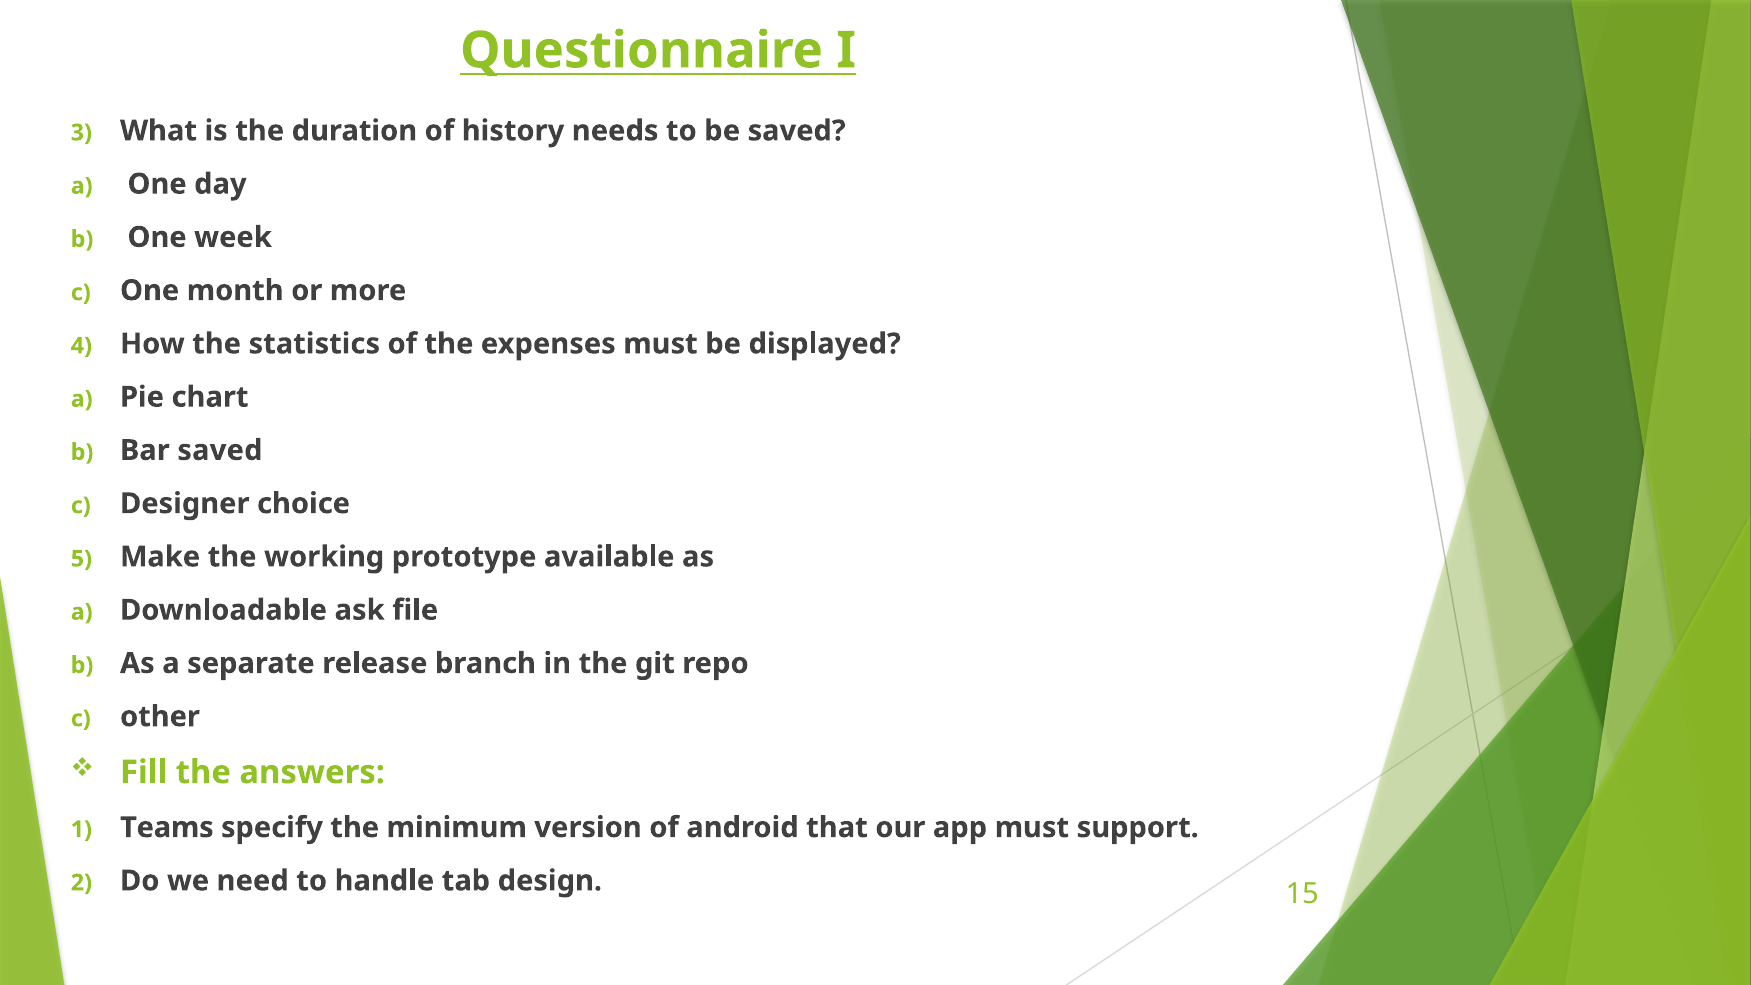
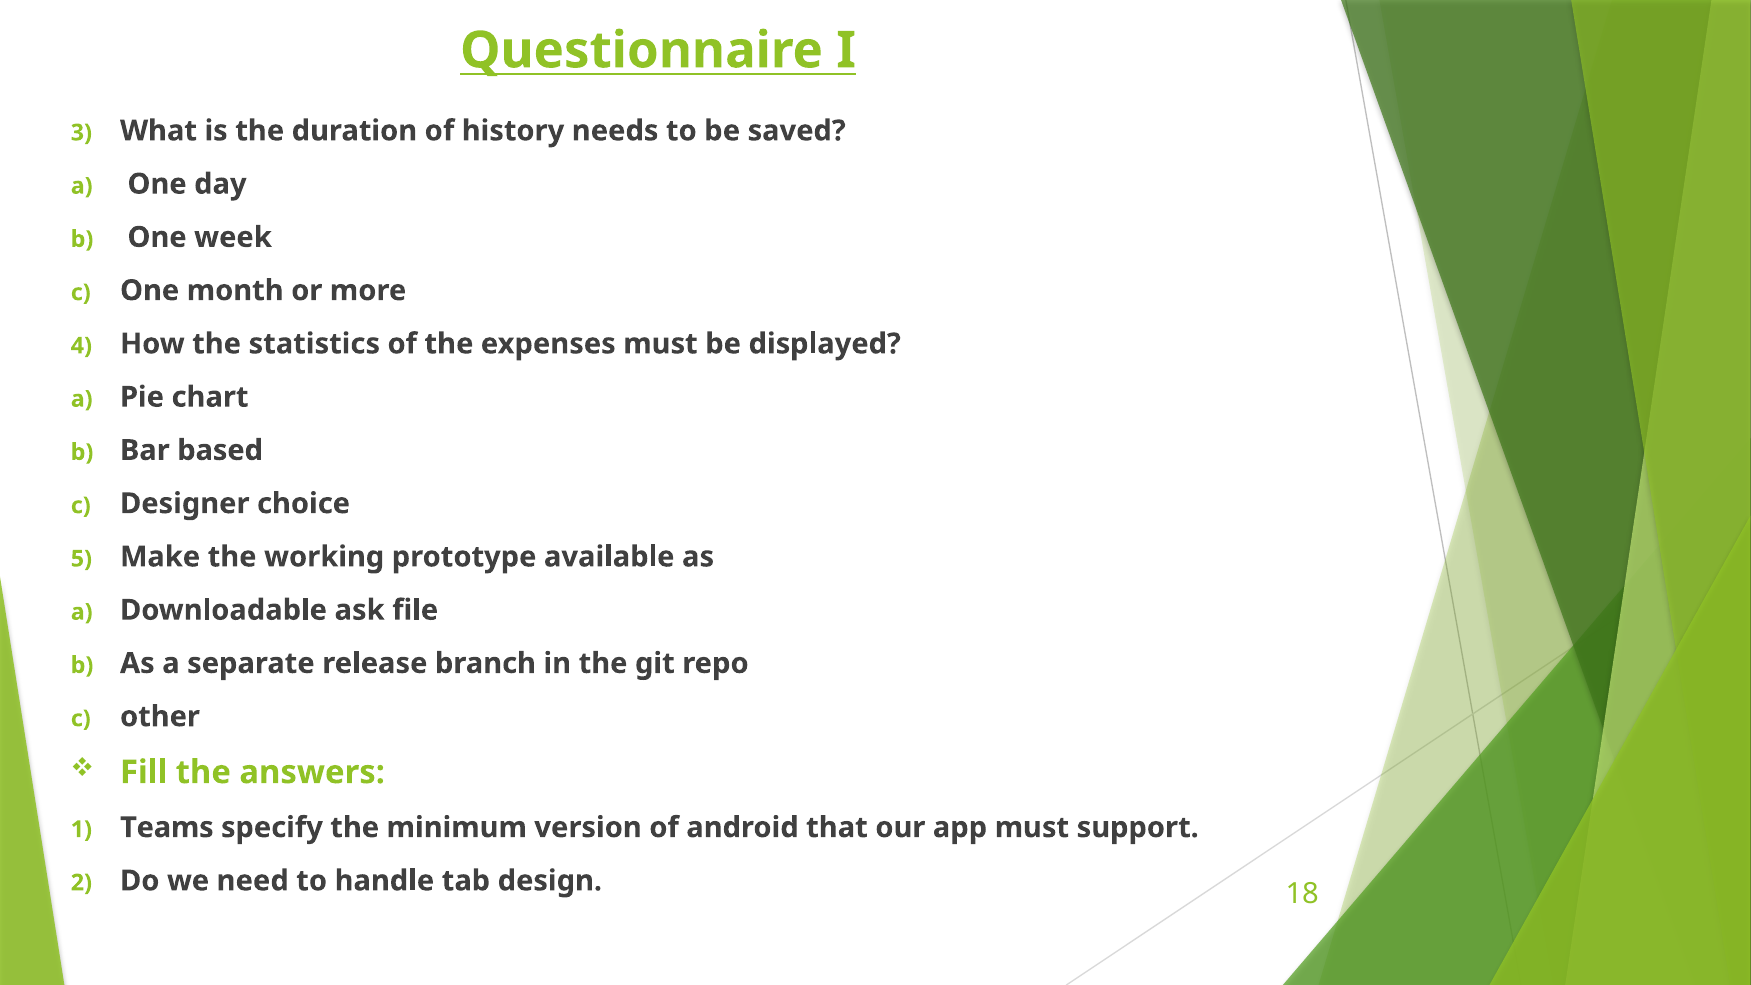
Bar saved: saved -> based
15: 15 -> 18
